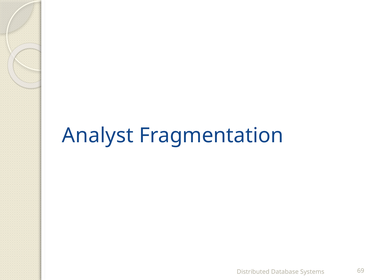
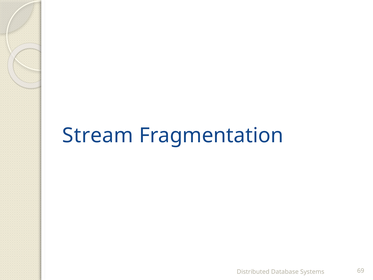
Analyst: Analyst -> Stream
